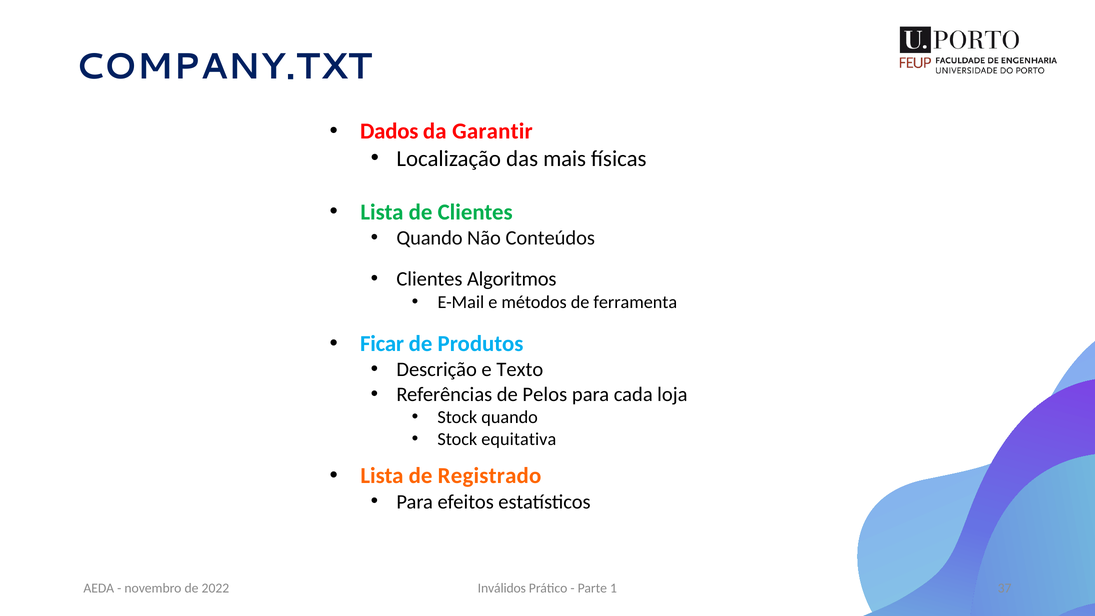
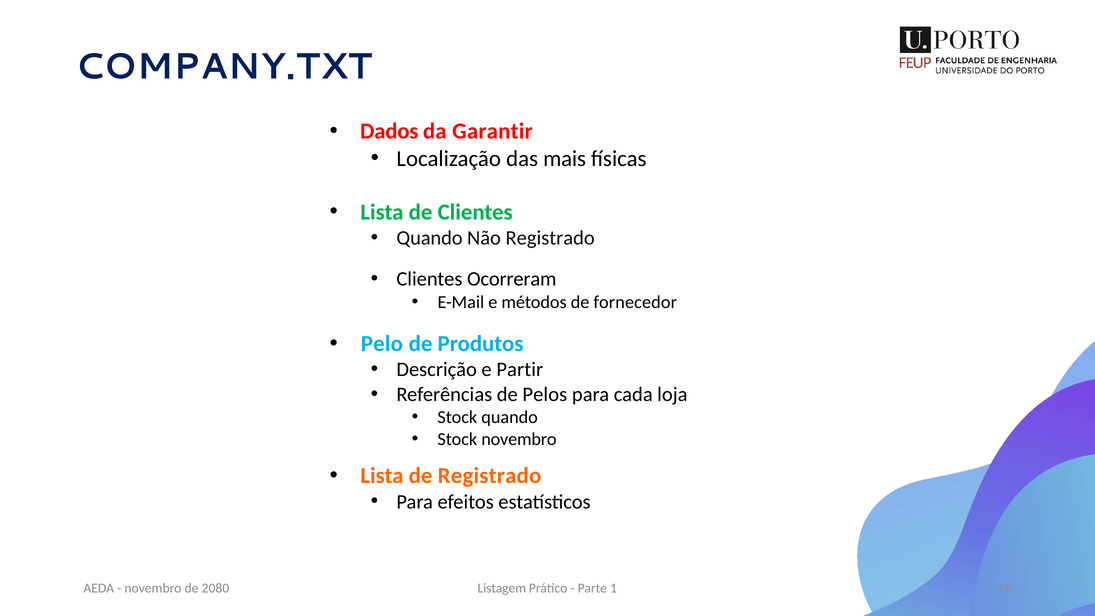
Não Conteúdos: Conteúdos -> Registrado
Algoritmos: Algoritmos -> Ocorreram
ferramenta: ferramenta -> fornecedor
Ficar: Ficar -> Pelo
Texto: Texto -> Partir
Stock equitativa: equitativa -> novembro
Inválidos: Inválidos -> Listagem
37: 37 -> 16
2022: 2022 -> 2080
